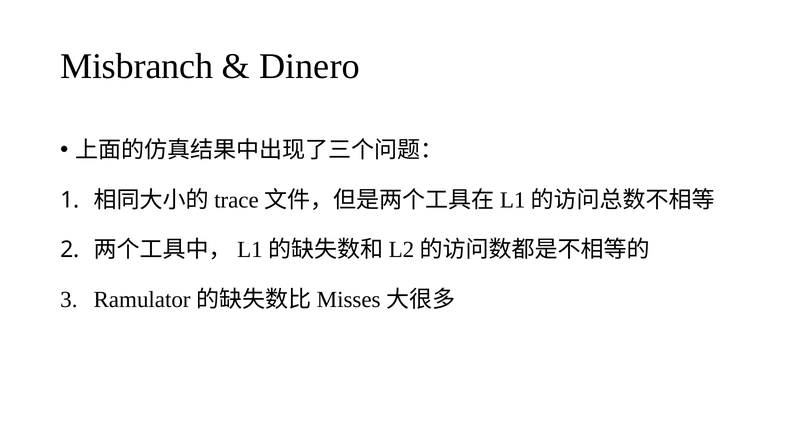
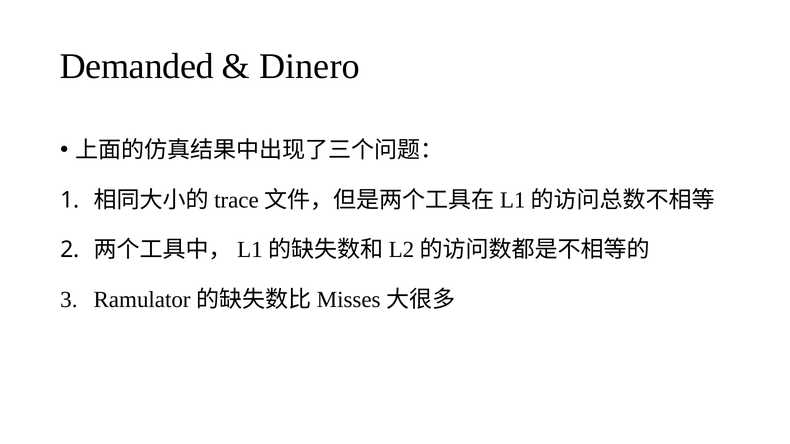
Misbranch: Misbranch -> Demanded
